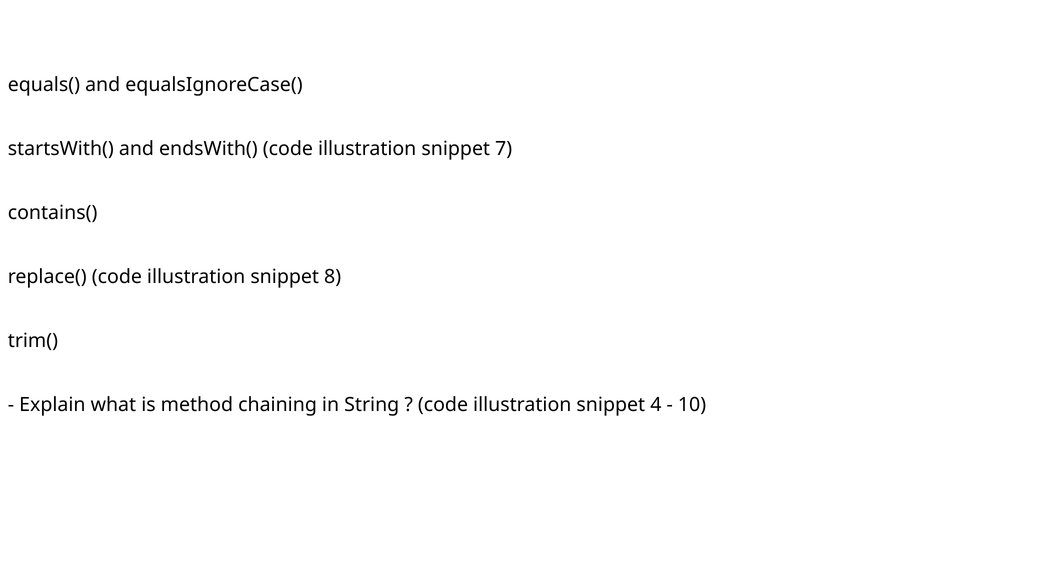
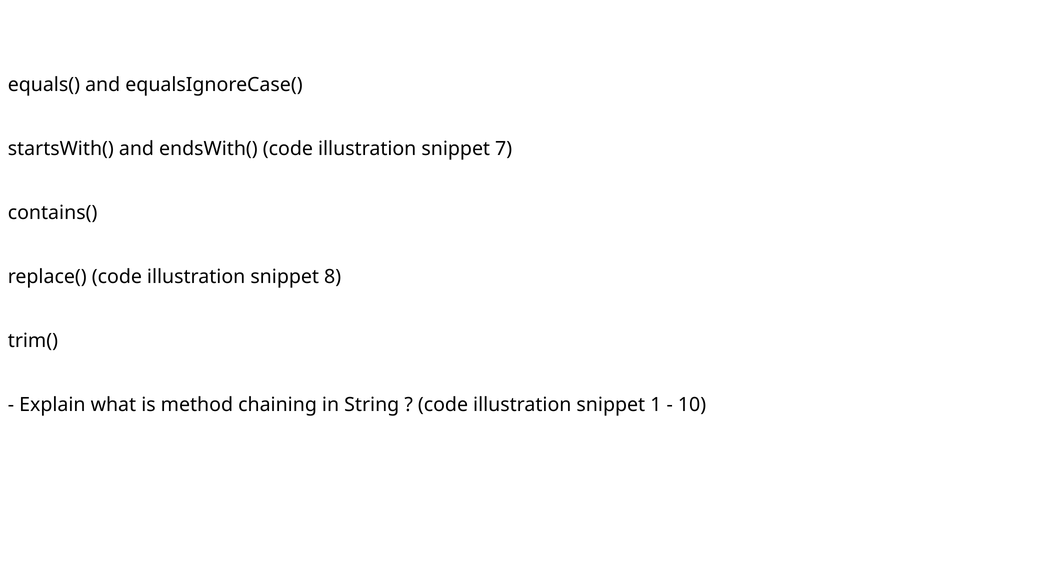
4: 4 -> 1
